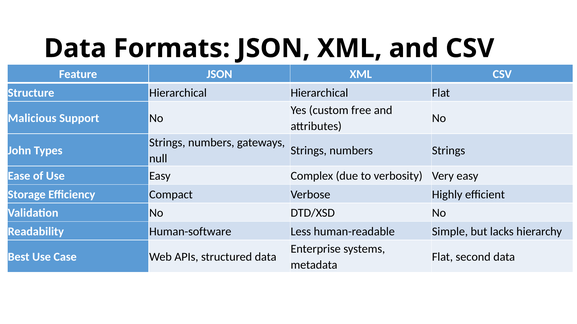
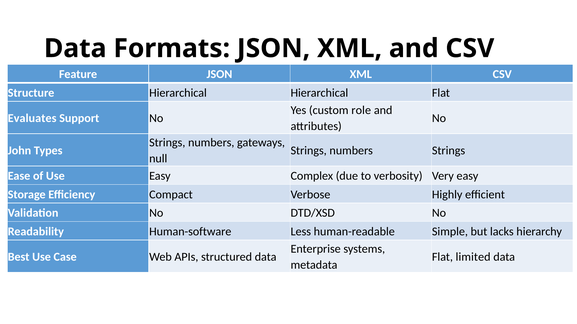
free: free -> role
Malicious: Malicious -> Evaluates
second: second -> limited
